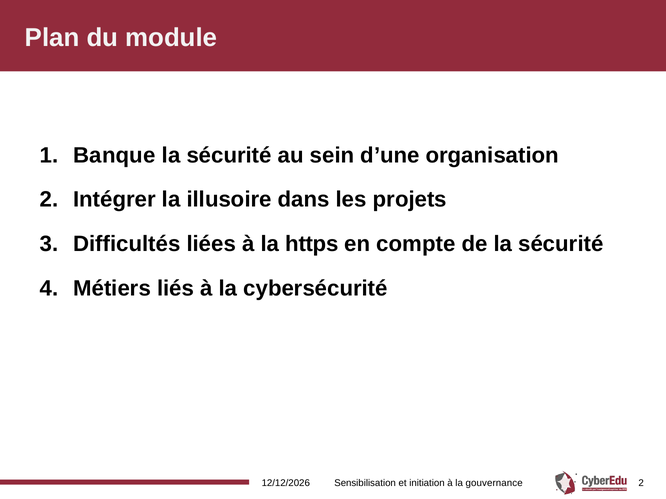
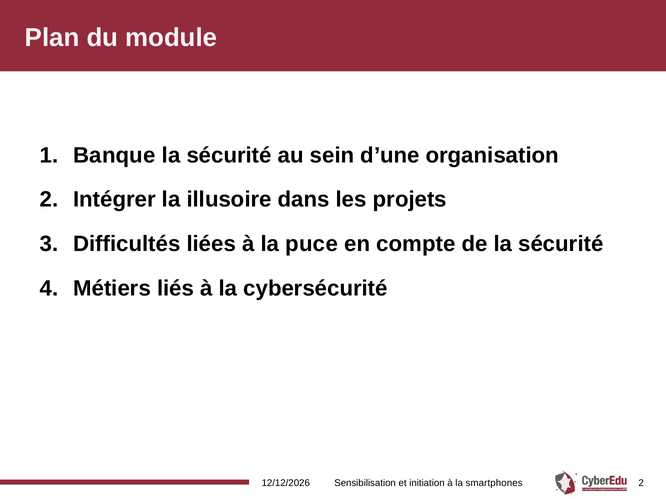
https: https -> puce
gouvernance: gouvernance -> smartphones
